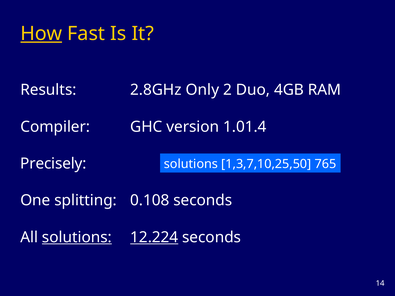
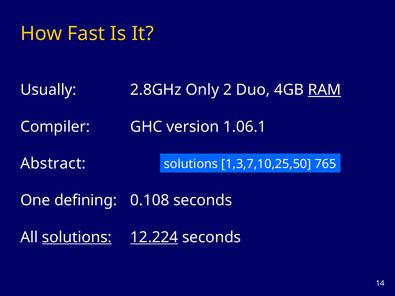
How underline: present -> none
Results: Results -> Usually
RAM underline: none -> present
1.01.4: 1.01.4 -> 1.06.1
Precisely: Precisely -> Abstract
splitting: splitting -> defining
